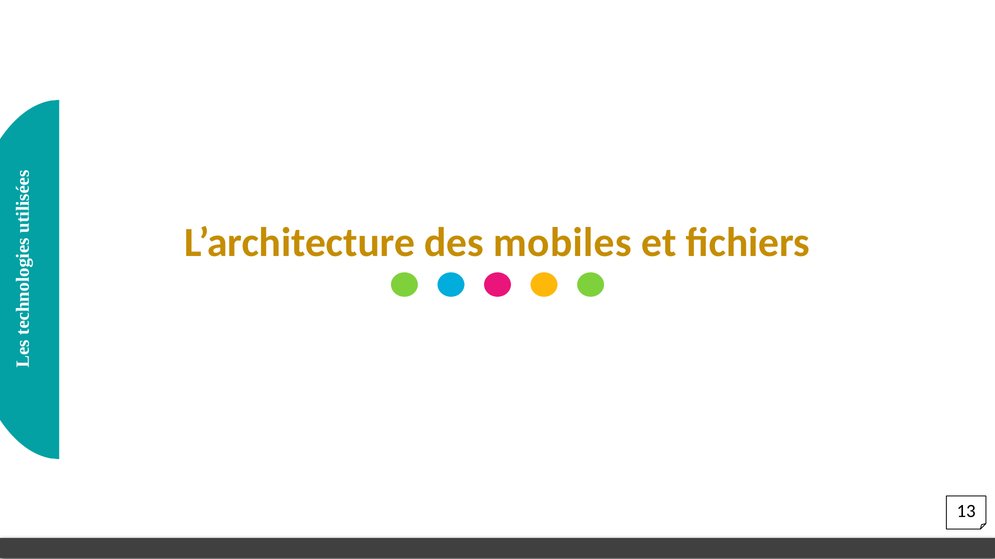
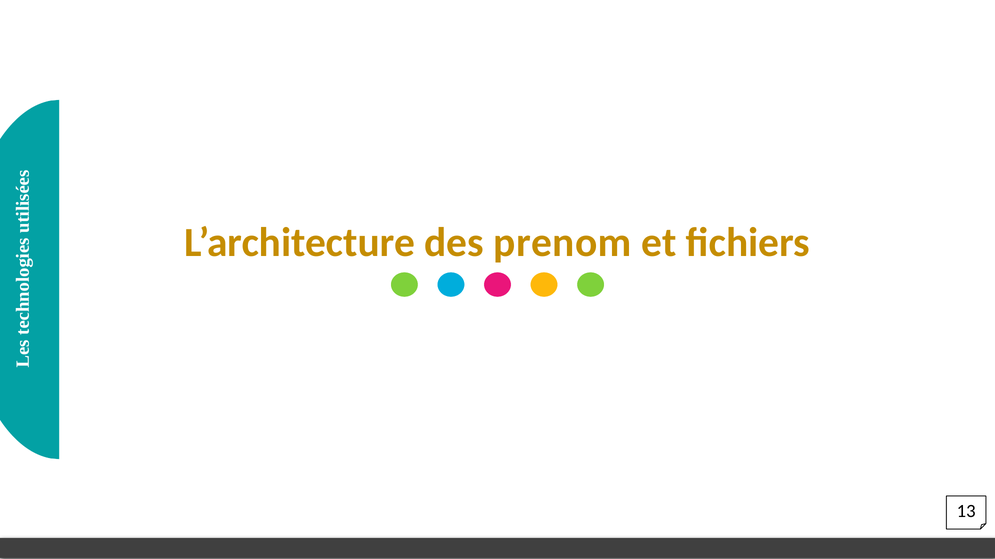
mobiles: mobiles -> prenom
